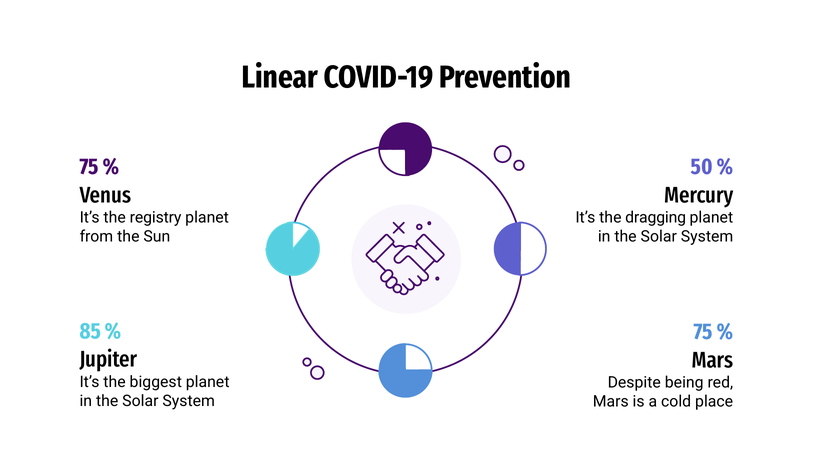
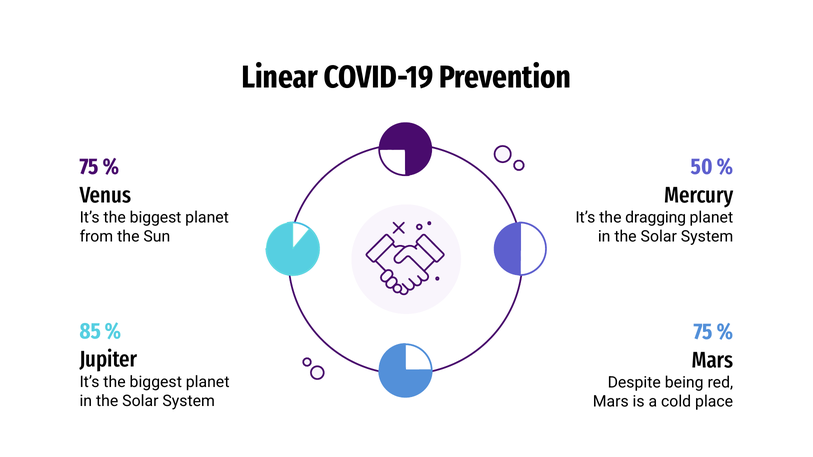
registry at (156, 218): registry -> biggest
